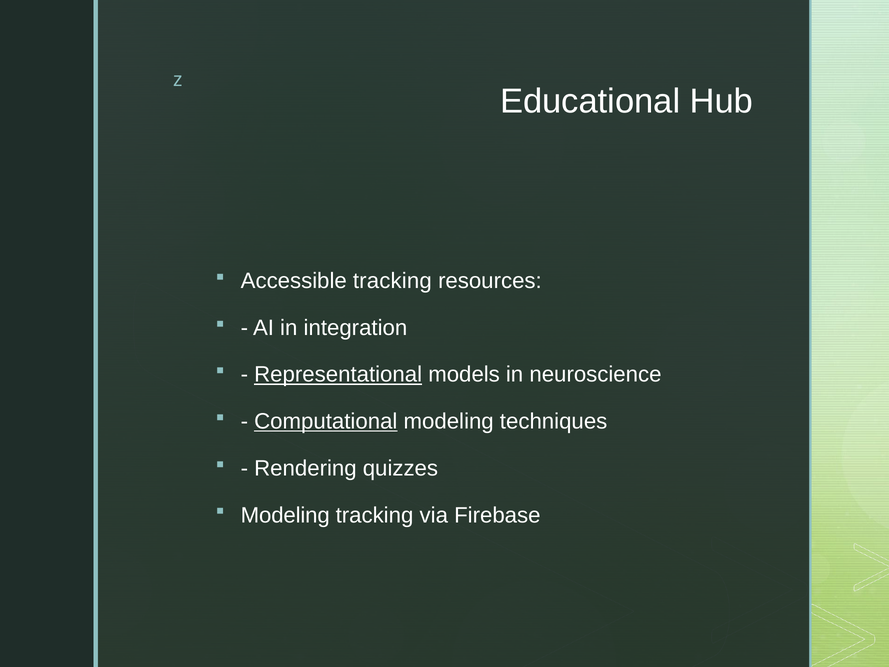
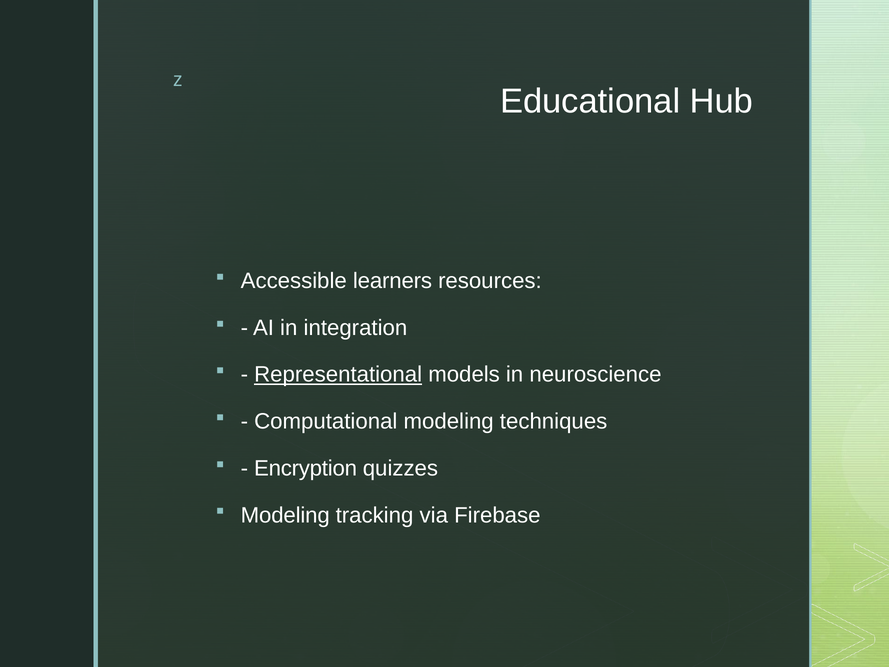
Accessible tracking: tracking -> learners
Computational underline: present -> none
Rendering: Rendering -> Encryption
